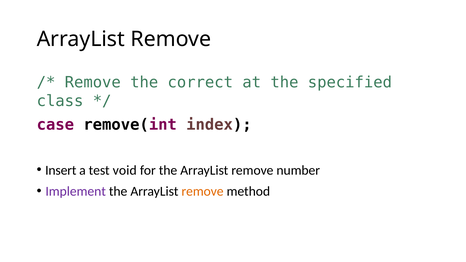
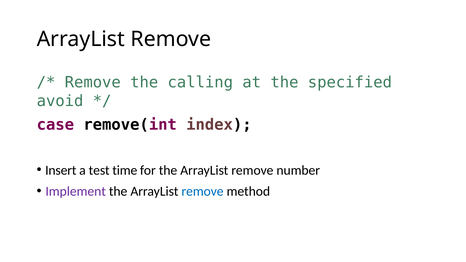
correct: correct -> calling
class: class -> avoid
void: void -> time
remove at (203, 192) colour: orange -> blue
